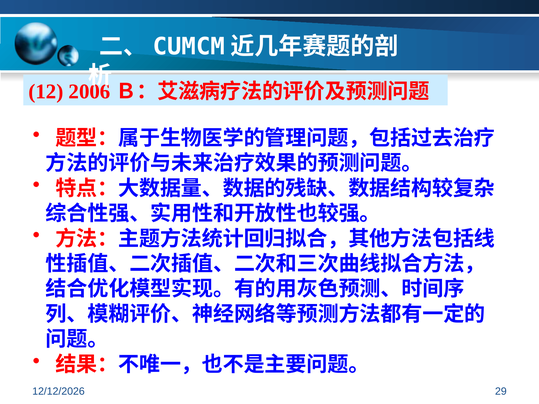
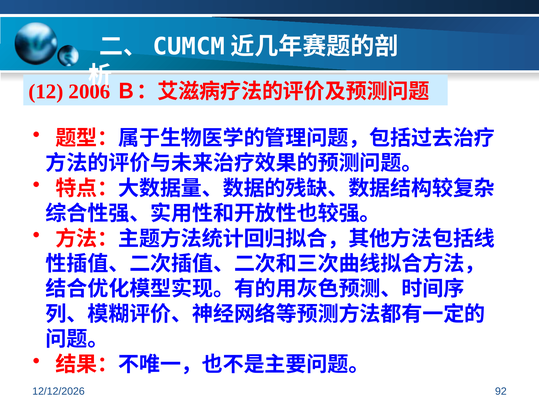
29: 29 -> 92
